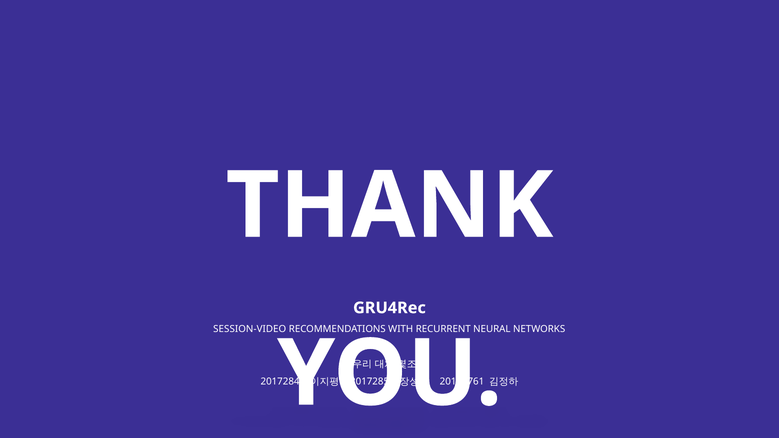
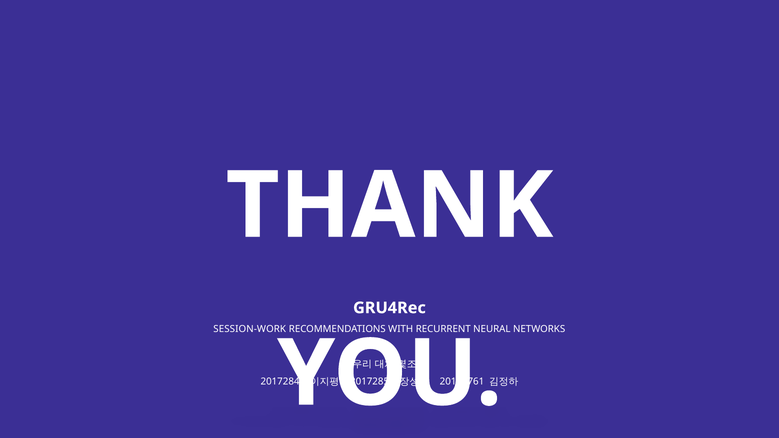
SESSION-VIDEO: SESSION-VIDEO -> SESSION-WORK
